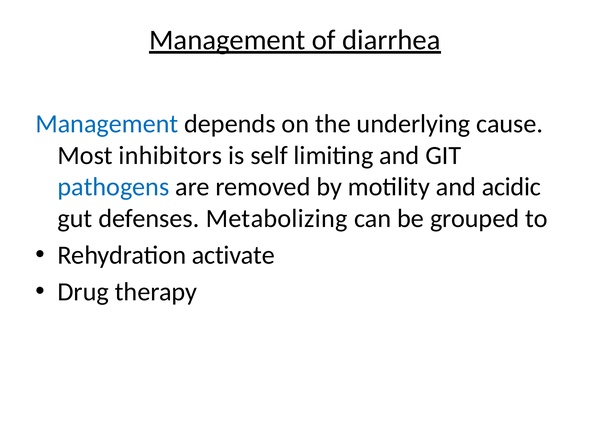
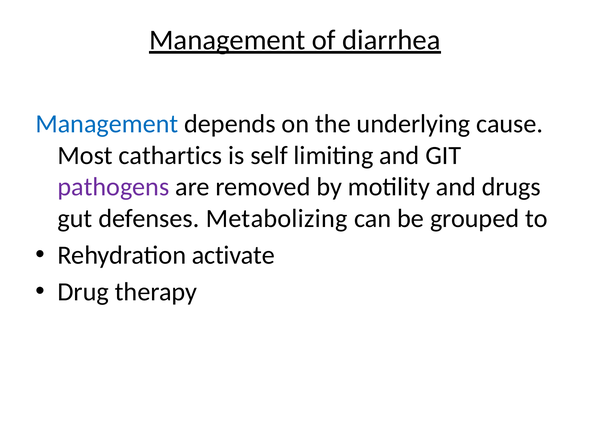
inhibitors: inhibitors -> cathartics
pathogens colour: blue -> purple
acidic: acidic -> drugs
